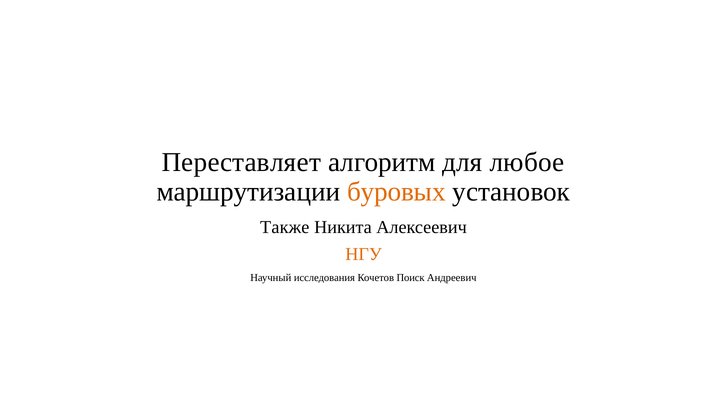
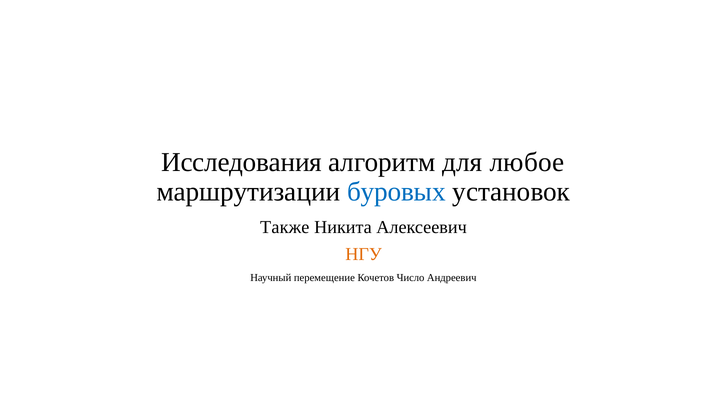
Переставляет: Переставляет -> Исследования
буровых colour: orange -> blue
исследования: исследования -> перемещение
Поиск: Поиск -> Число
